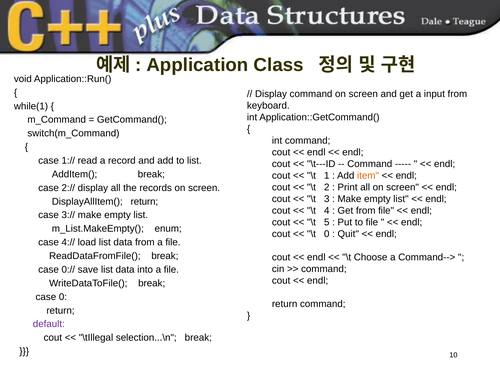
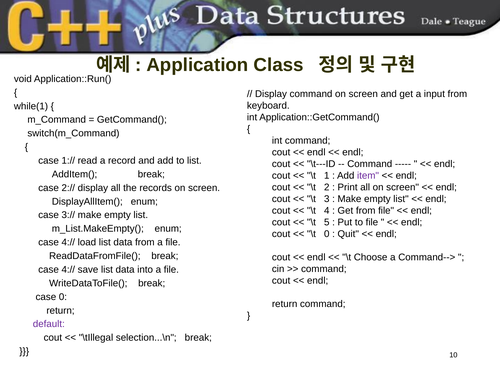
item colour: orange -> purple
DisplayAllItem( return: return -> enum
0:// at (68, 270): 0:// -> 4://
